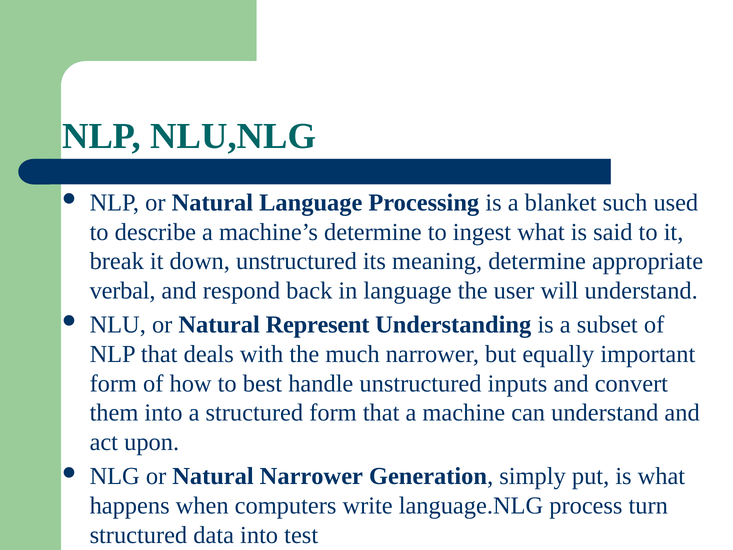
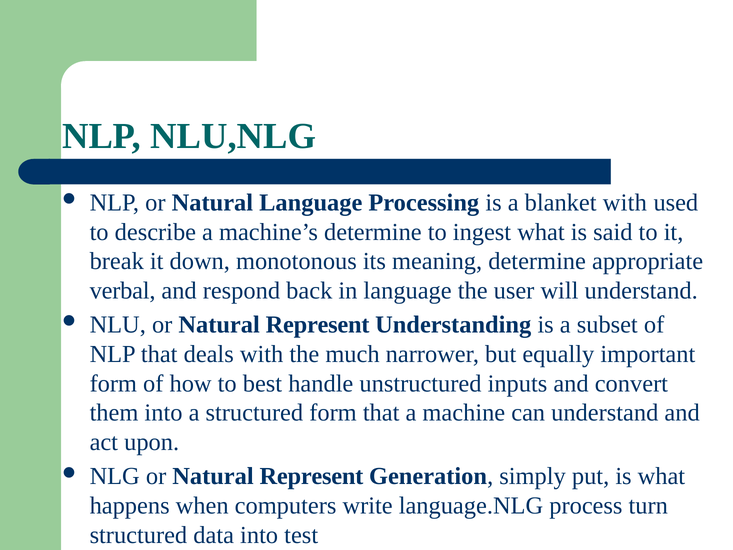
blanket such: such -> with
down unstructured: unstructured -> monotonous
NLG or Natural Narrower: Narrower -> Represent
